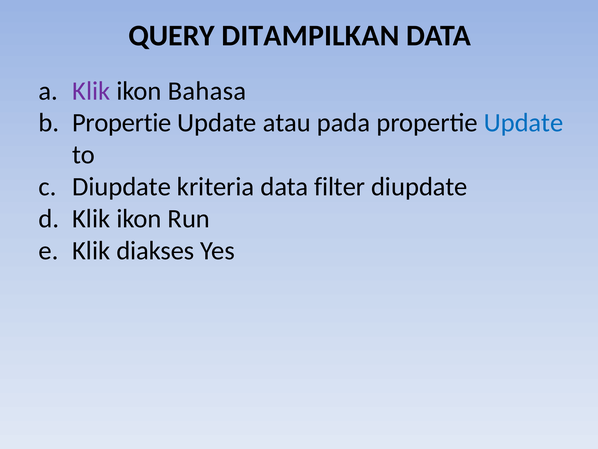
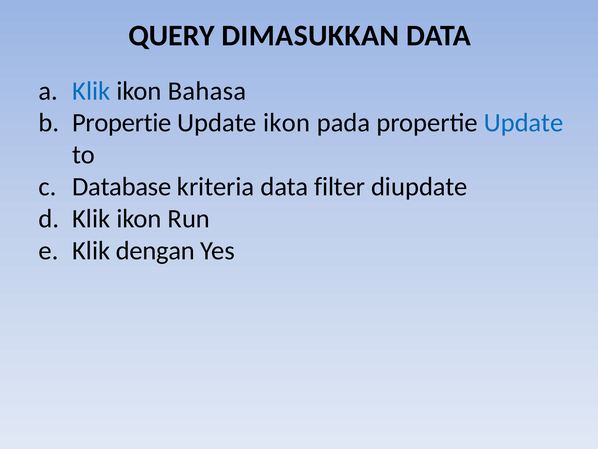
DITAMPILKAN: DITAMPILKAN -> DIMASUKKAN
Klik at (91, 91) colour: purple -> blue
Update atau: atau -> ikon
Diupdate at (122, 187): Diupdate -> Database
diakses: diakses -> dengan
